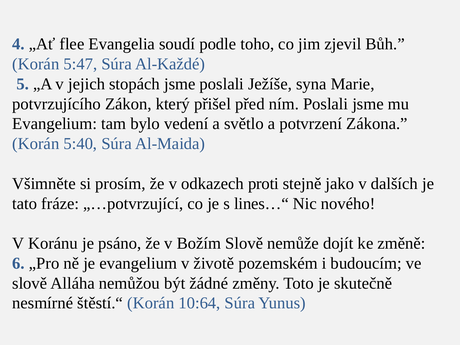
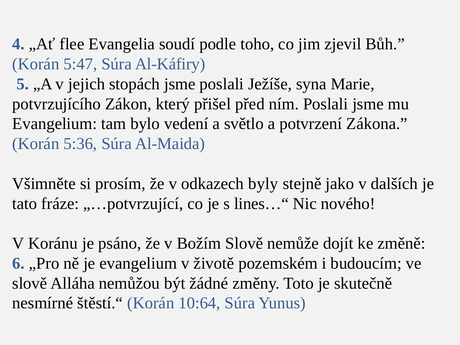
Al-Každé: Al-Každé -> Al-Káfiry
5:40: 5:40 -> 5:36
proti: proti -> byly
